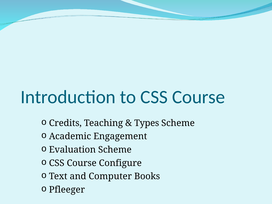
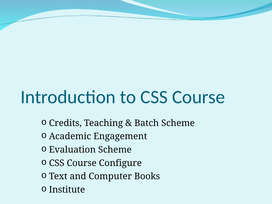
Types: Types -> Batch
Pfleeger: Pfleeger -> Institute
